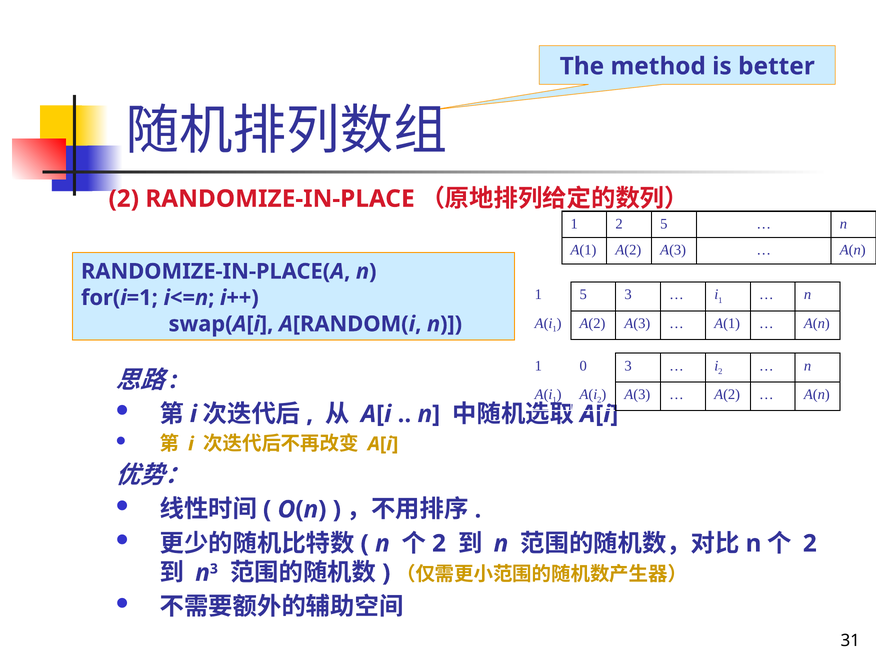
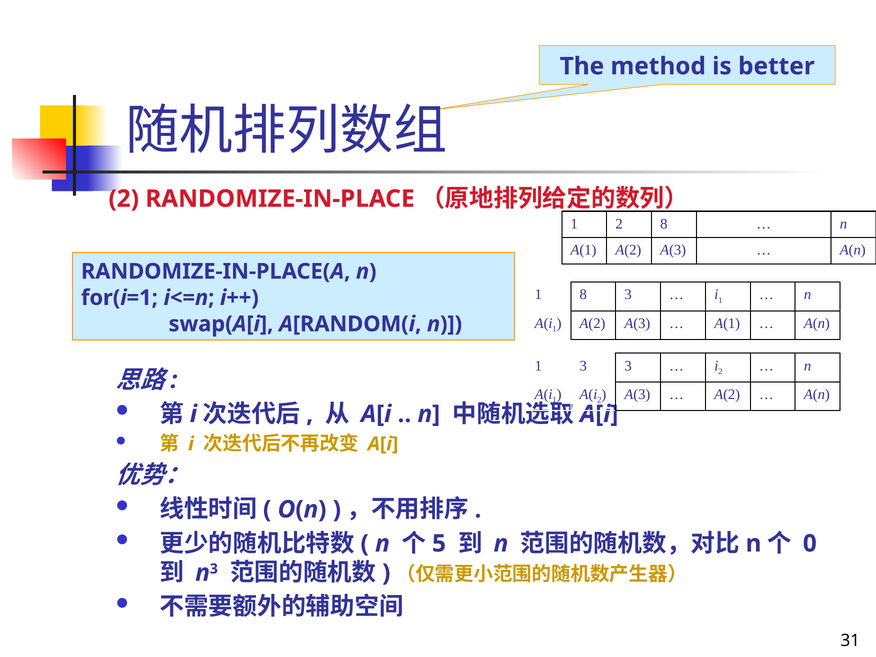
2 5: 5 -> 8
1 5: 5 -> 8
1 0: 0 -> 3
2 at (439, 544): 2 -> 5
2 at (810, 544): 2 -> 0
